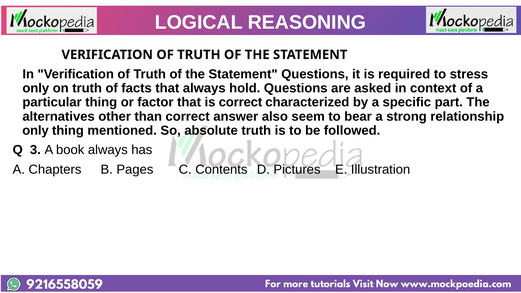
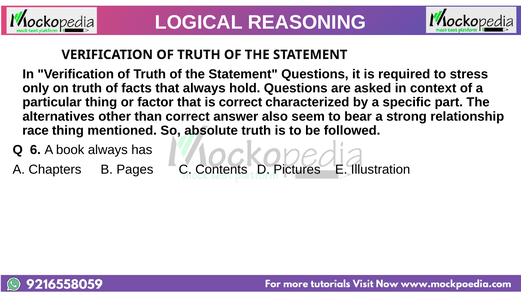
only at (35, 130): only -> race
3: 3 -> 6
